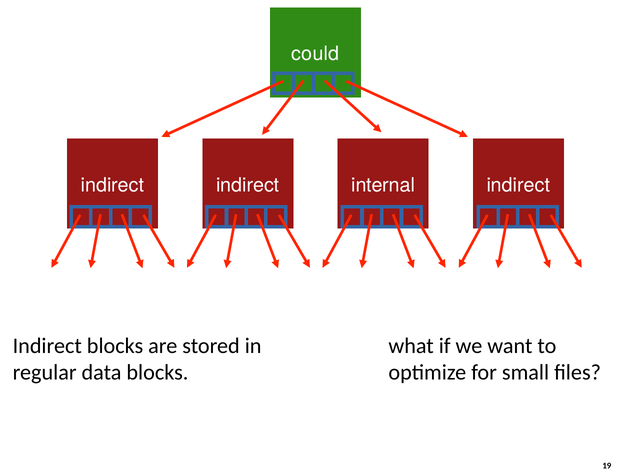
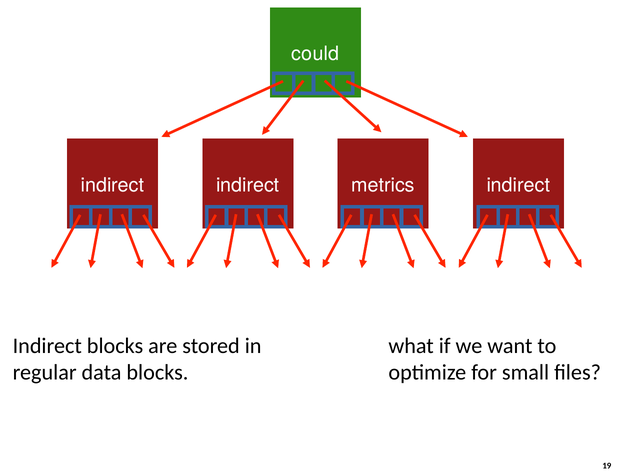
internal: internal -> metrics
